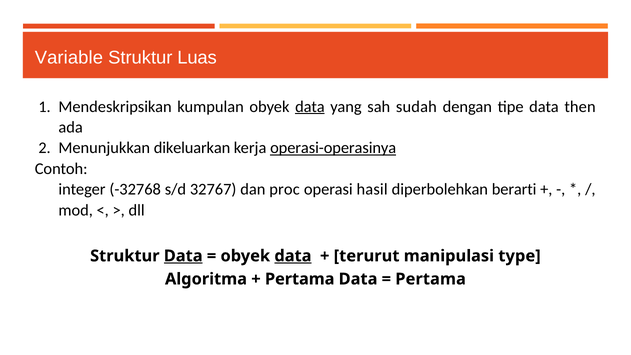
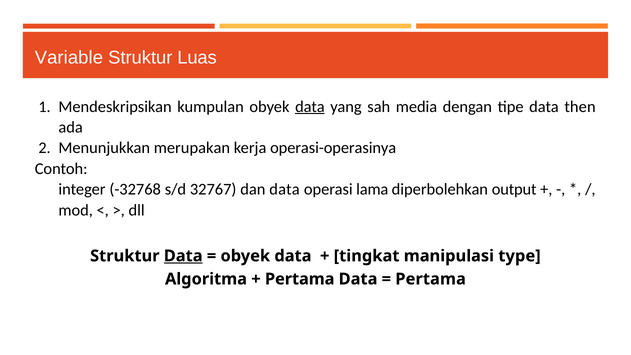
sudah: sudah -> media
dikeluarkan: dikeluarkan -> merupakan
operasi-operasinya underline: present -> none
dan proc: proc -> data
hasil: hasil -> lama
berarti: berarti -> output
data at (293, 256) underline: present -> none
terurut: terurut -> tingkat
